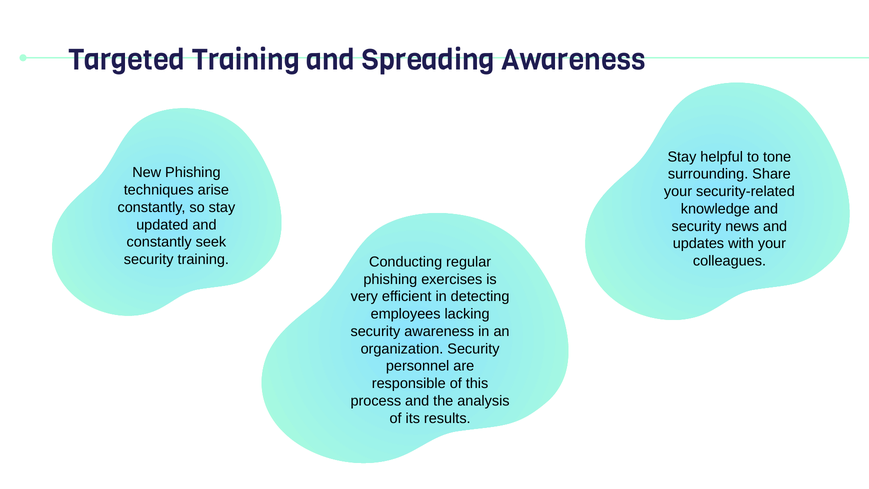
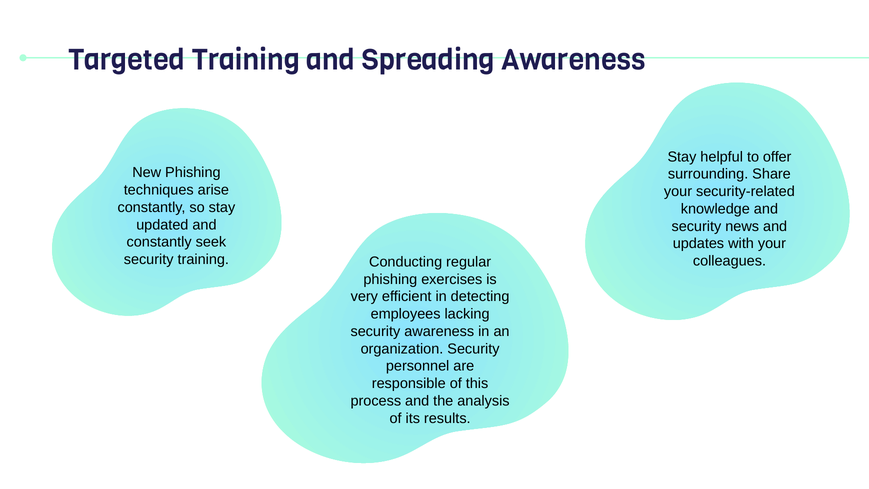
tone: tone -> offer
